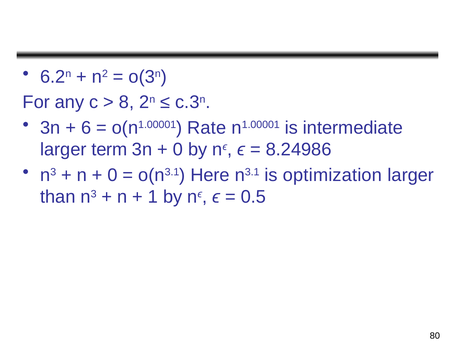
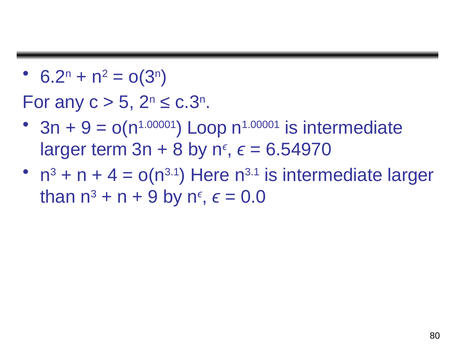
8: 8 -> 5
6 at (86, 128): 6 -> 9
Rate: Rate -> Loop
0 at (178, 150): 0 -> 8
8.24986: 8.24986 -> 6.54970
0 at (113, 175): 0 -> 4
n3.1 is optimization: optimization -> intermediate
1 at (153, 197): 1 -> 9
0.5: 0.5 -> 0.0
